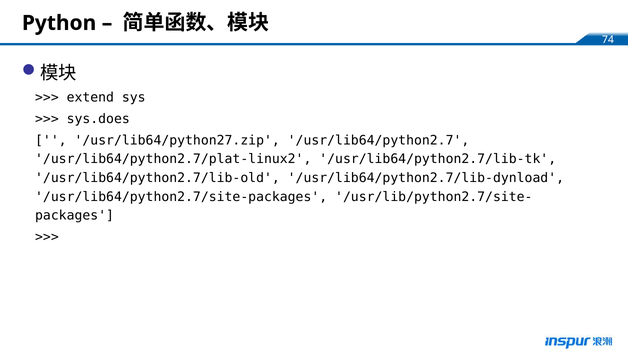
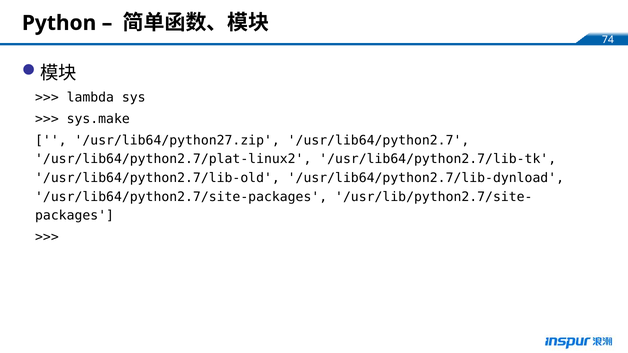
extend: extend -> lambda
sys.does: sys.does -> sys.make
